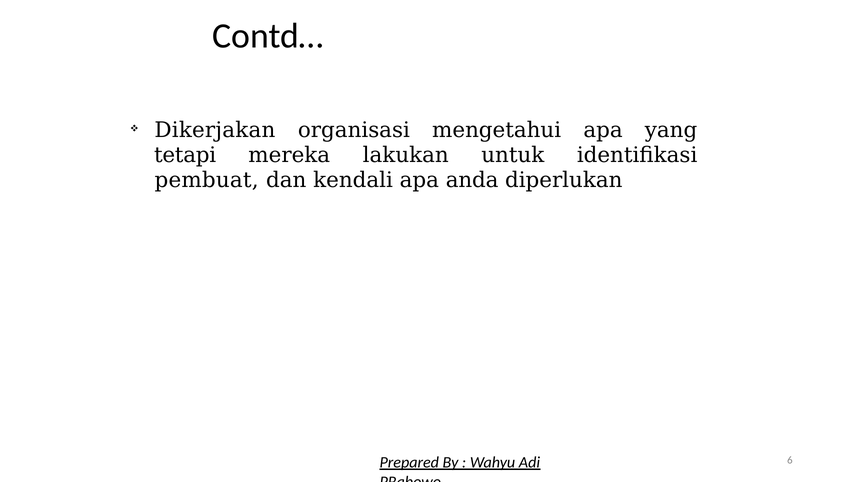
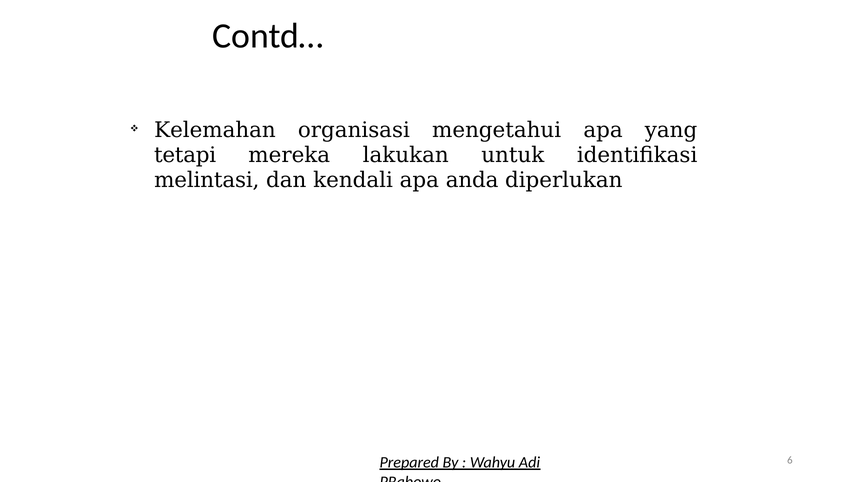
Dikerjakan: Dikerjakan -> Kelemahan
pembuat: pembuat -> melintasi
